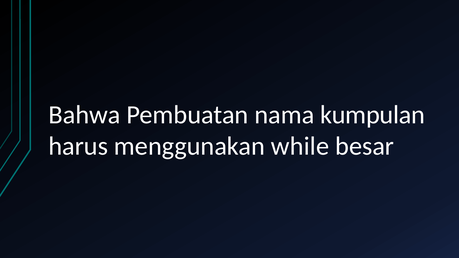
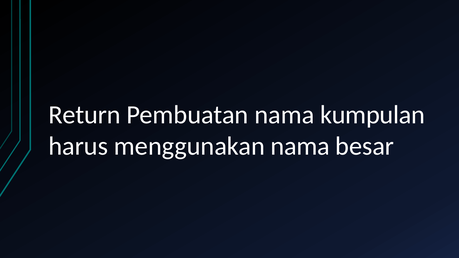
Bahwa: Bahwa -> Return
menggunakan while: while -> nama
